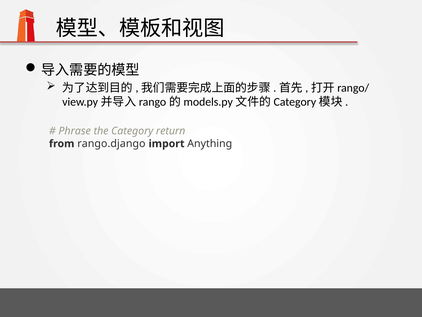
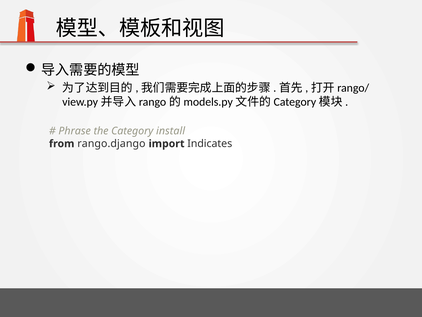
return: return -> install
Anything: Anything -> Indicates
